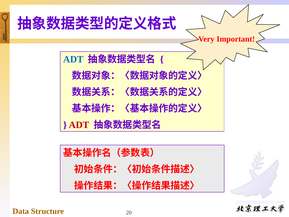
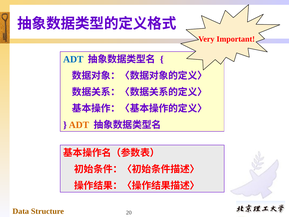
ADT at (79, 125) colour: red -> orange
